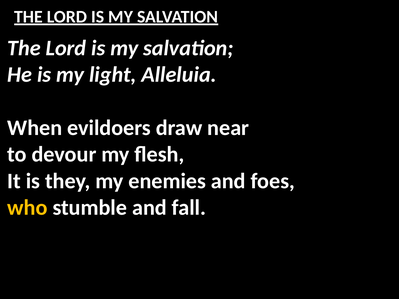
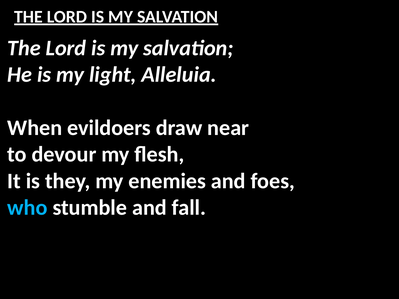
who colour: yellow -> light blue
